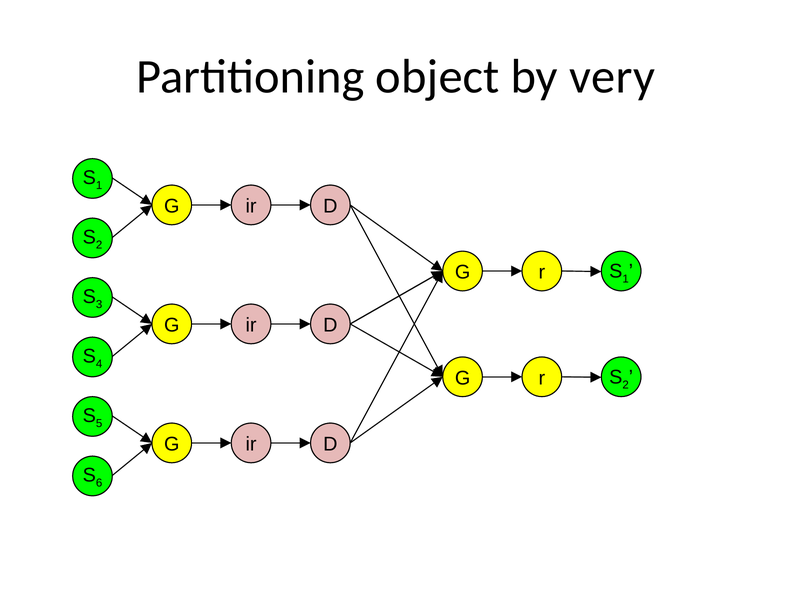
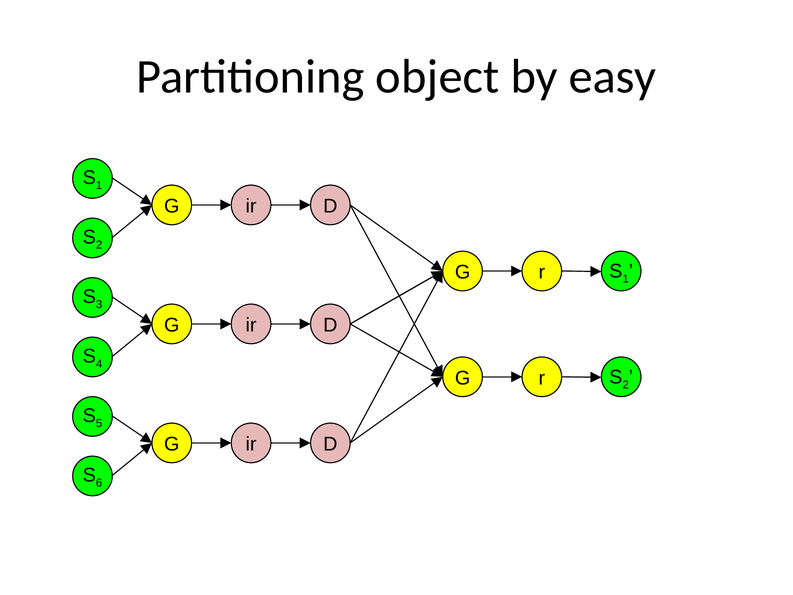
very: very -> easy
